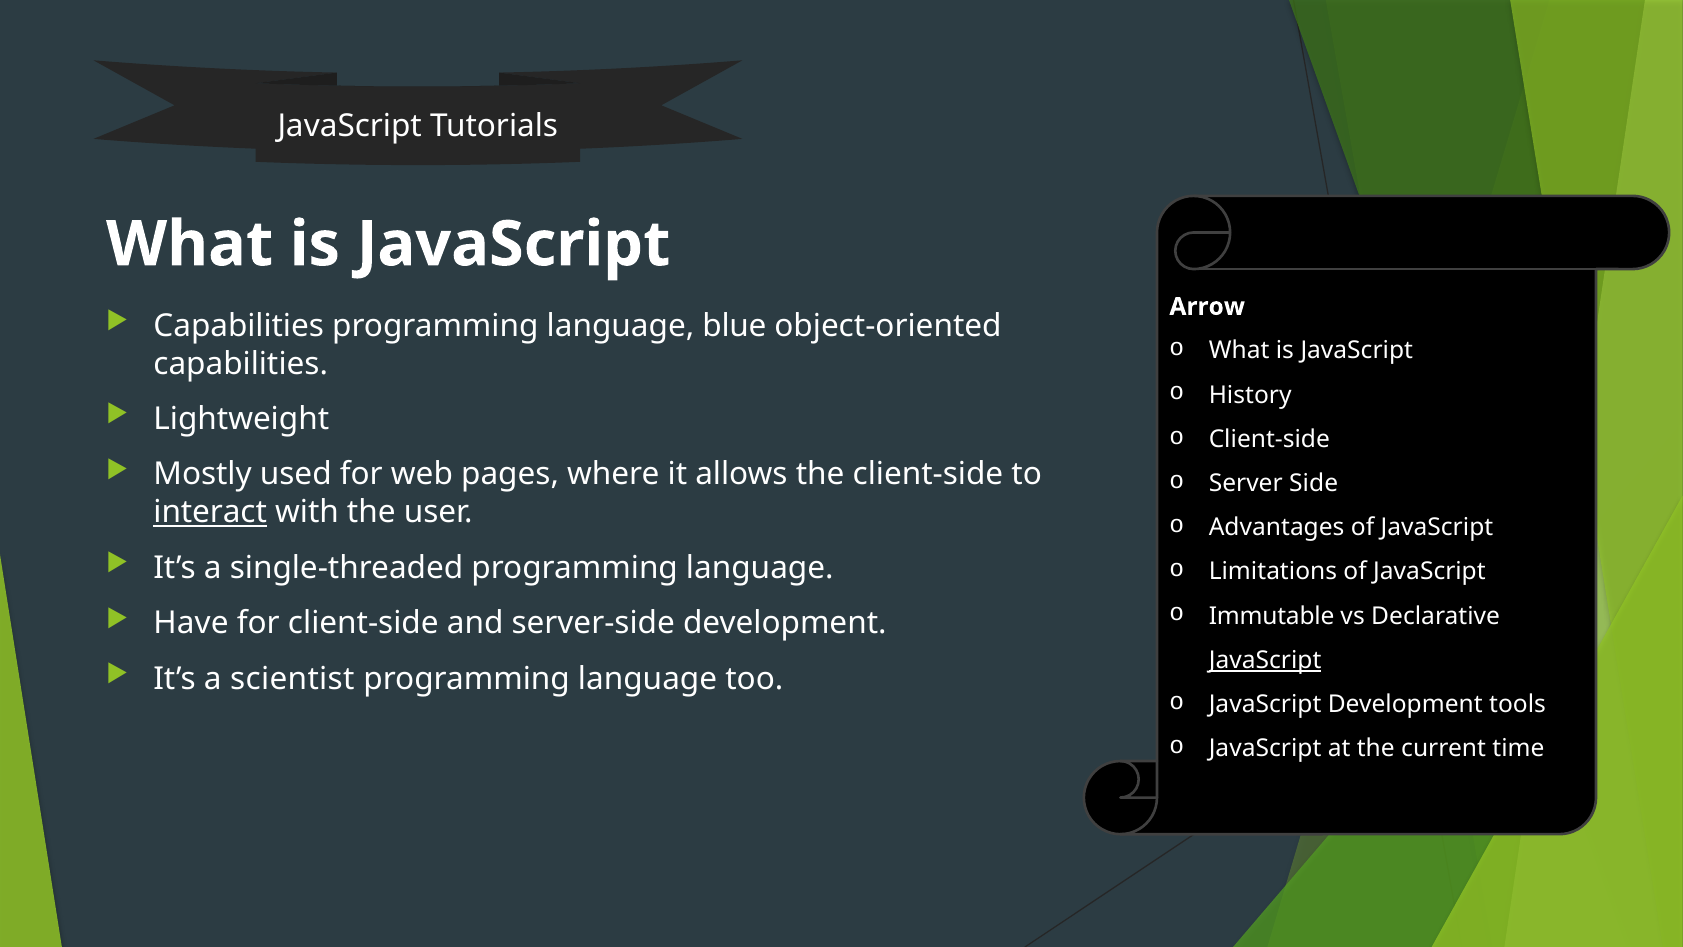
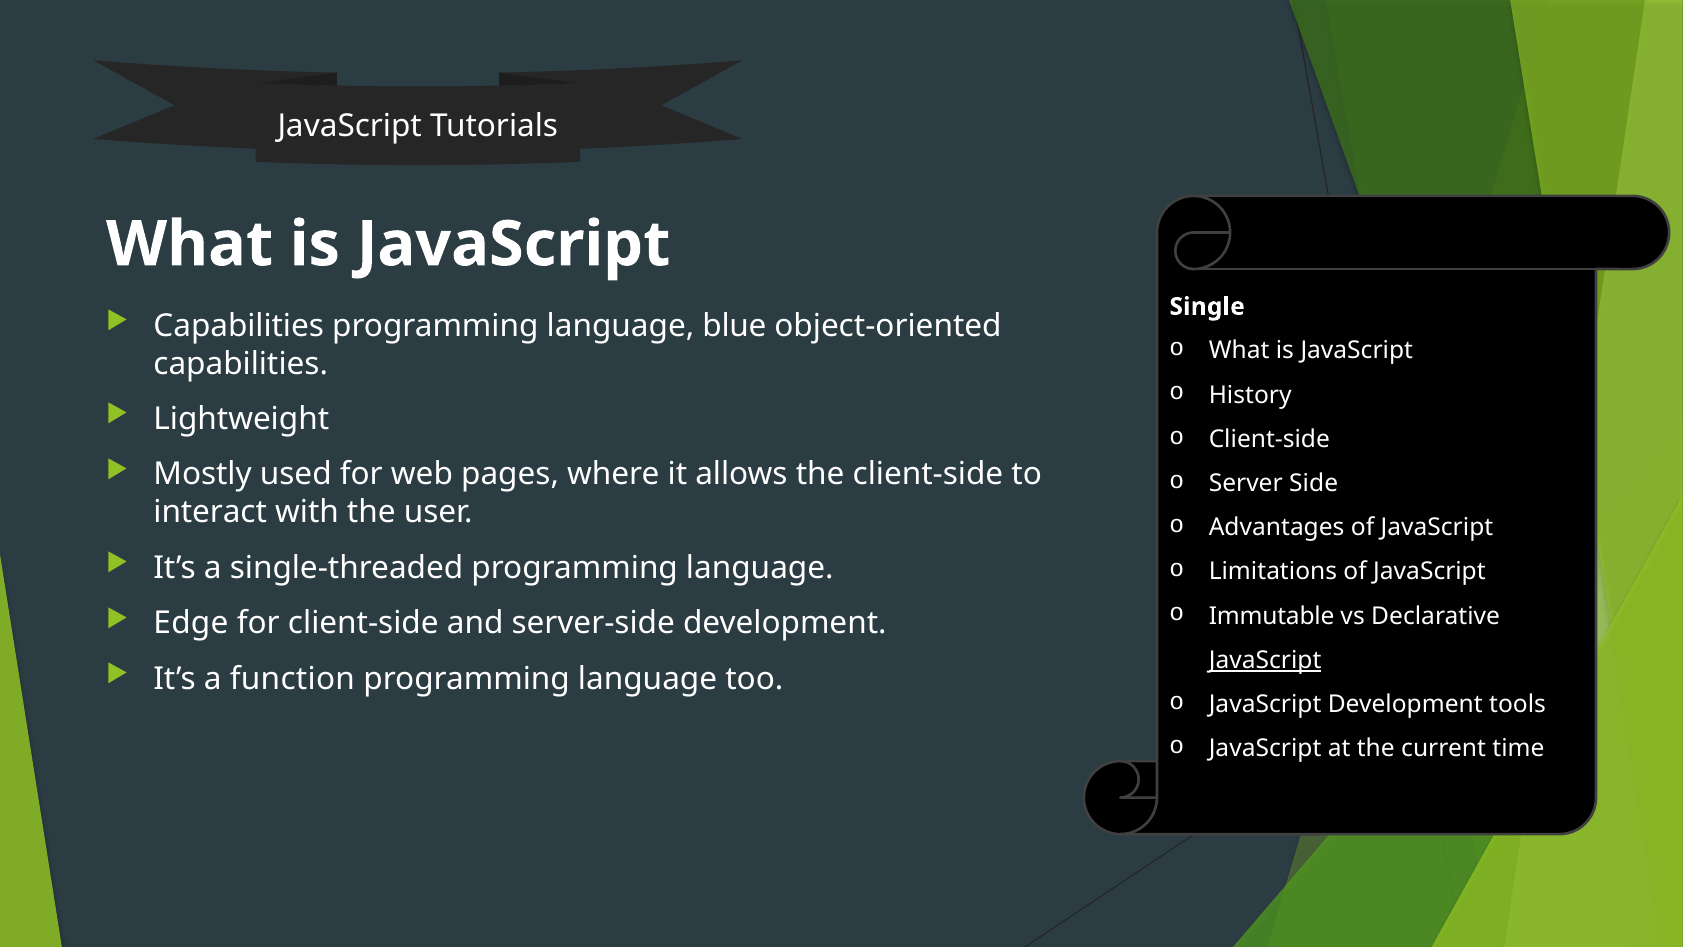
Arrow: Arrow -> Single
interact underline: present -> none
Have: Have -> Edge
scientist: scientist -> function
